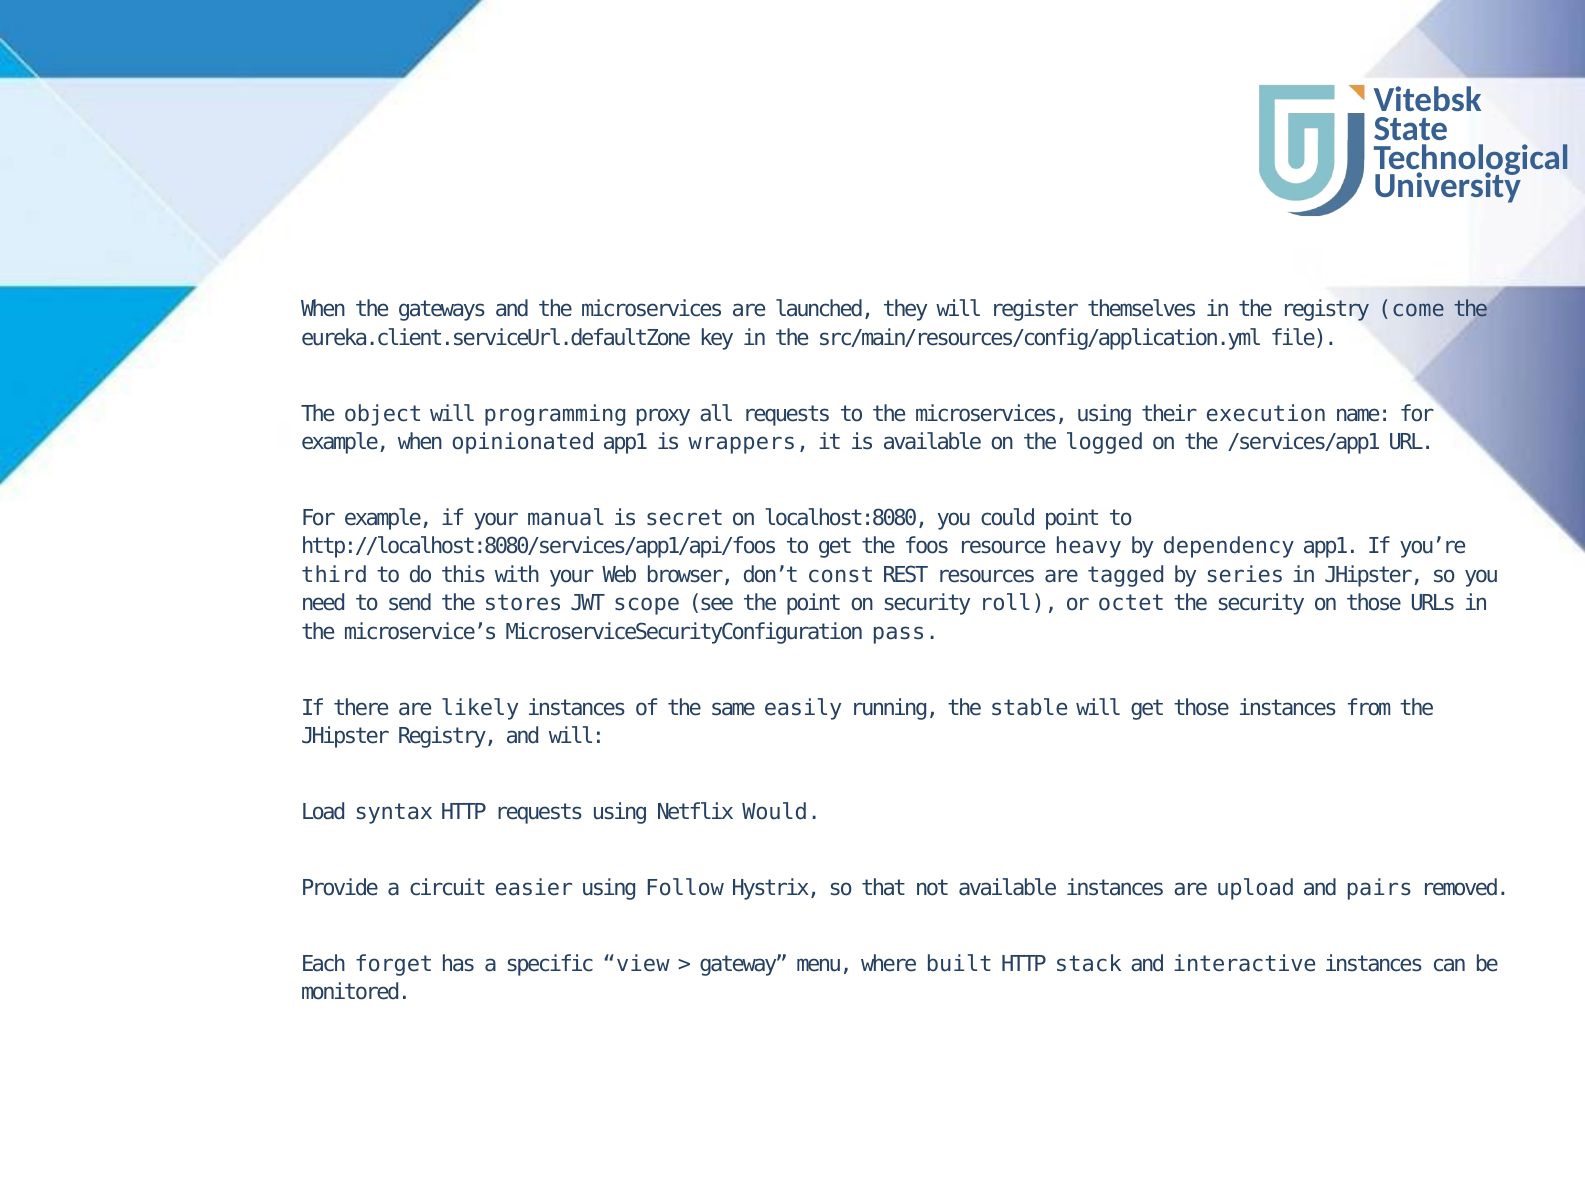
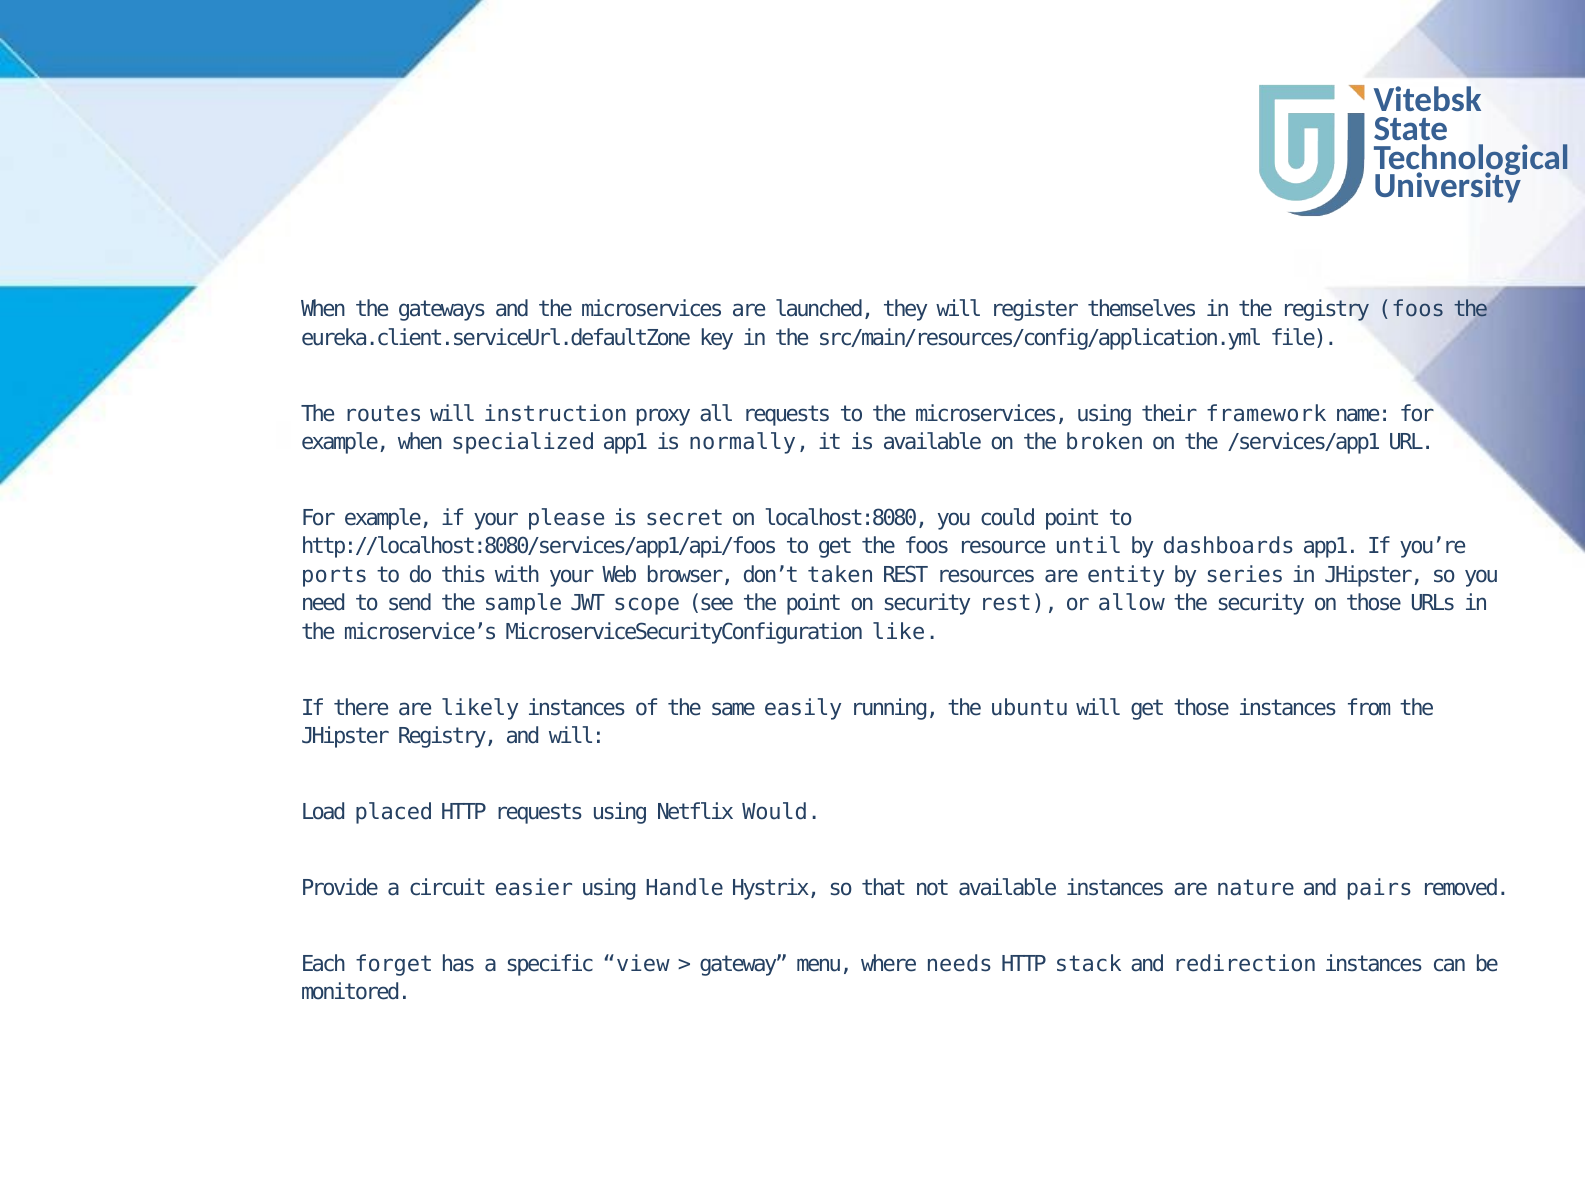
registry come: come -> foos
object: object -> routes
programming: programming -> instruction
execution: execution -> framework
opinionated: opinionated -> specialized
wrappers: wrappers -> normally
logged: logged -> broken
manual: manual -> please
heavy: heavy -> until
dependency: dependency -> dashboards
third: third -> ports
const: const -> taken
tagged: tagged -> entity
stores: stores -> sample
security roll: roll -> rest
octet: octet -> allow
pass: pass -> like
stable: stable -> ubuntu
syntax: syntax -> placed
Follow: Follow -> Handle
upload: upload -> nature
built: built -> needs
interactive: interactive -> redirection
